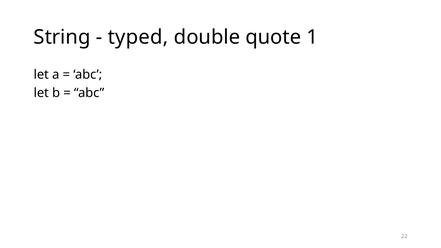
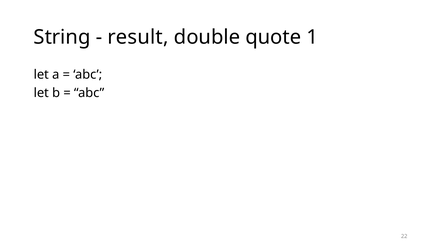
typed: typed -> result
